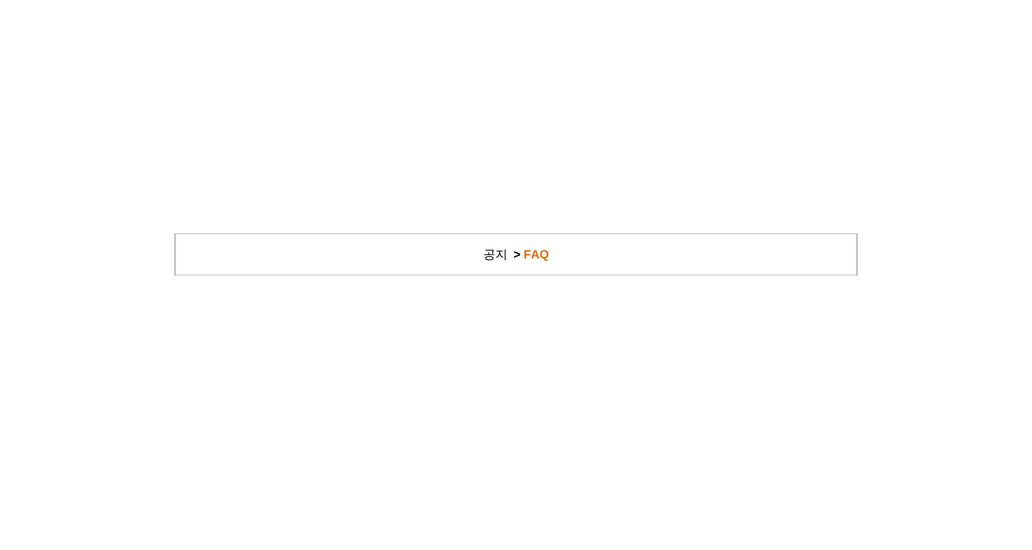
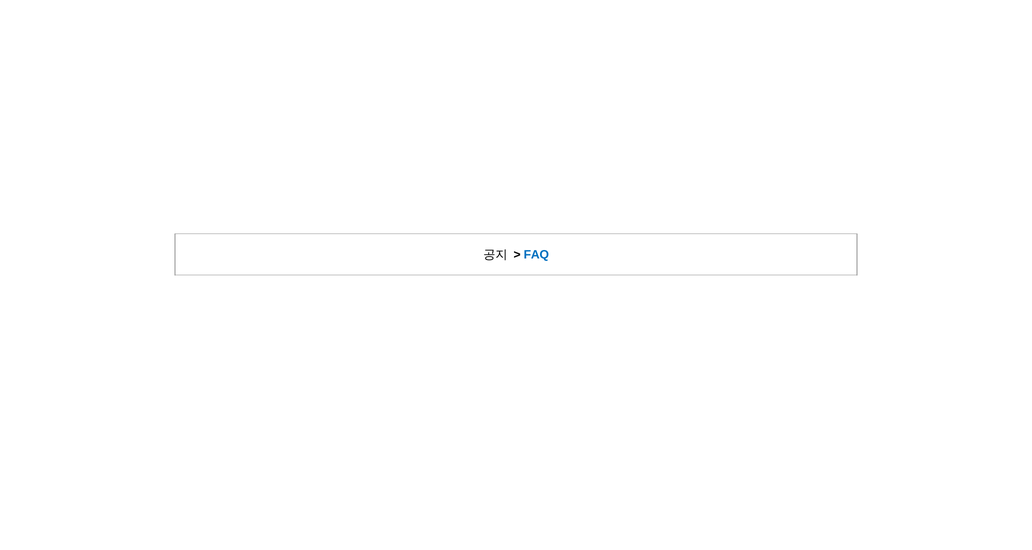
FAQ colour: orange -> blue
